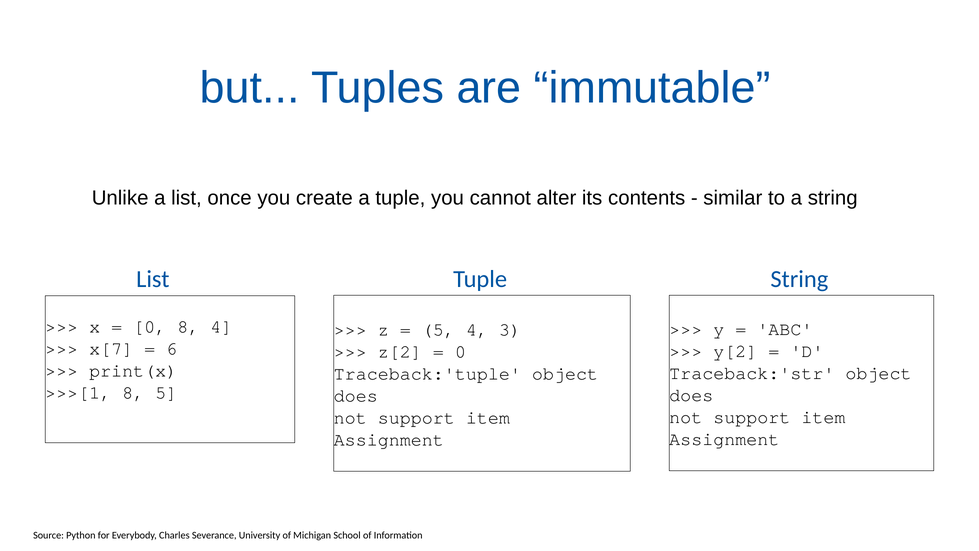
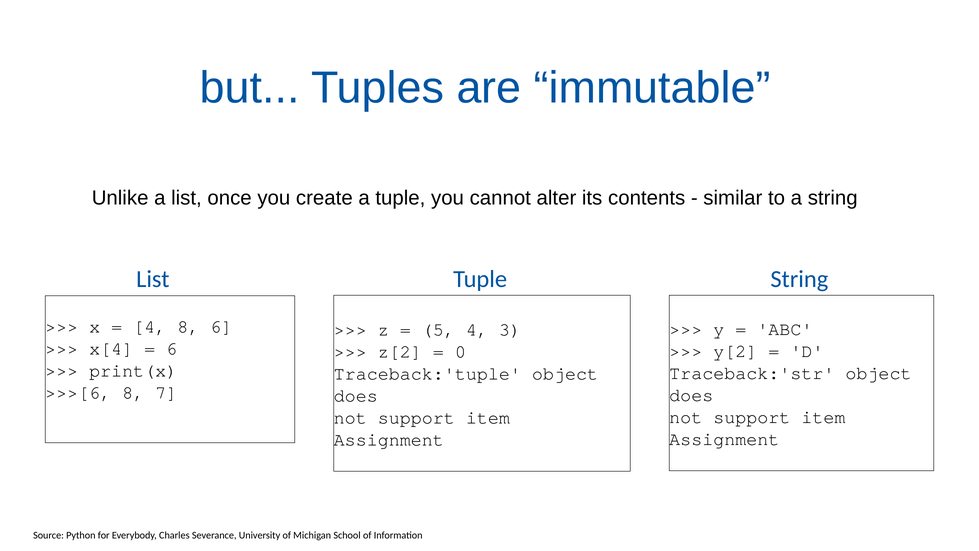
0 at (150, 326): 0 -> 4
8 4: 4 -> 6
x[7: x[7 -> x[4
>>>[1: >>>[1 -> >>>[6
8 5: 5 -> 7
